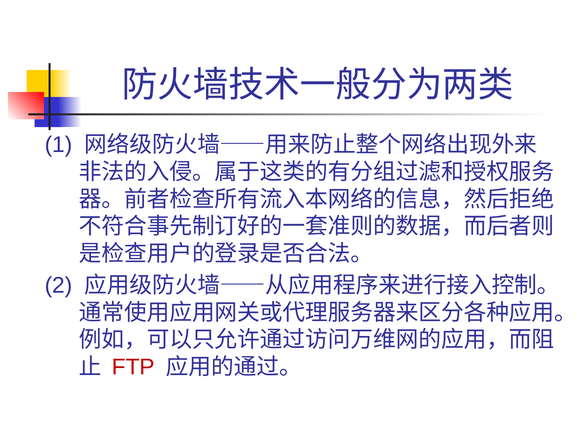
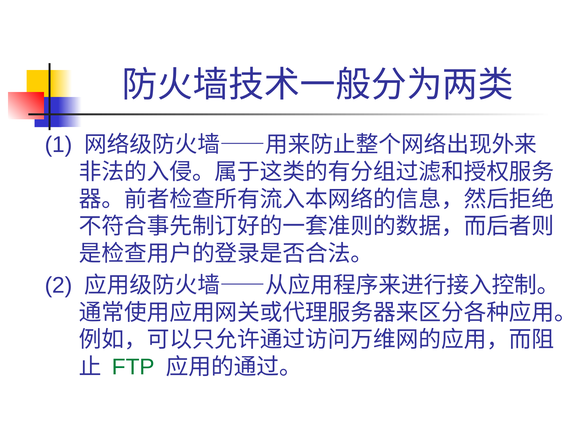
FTP colour: red -> green
